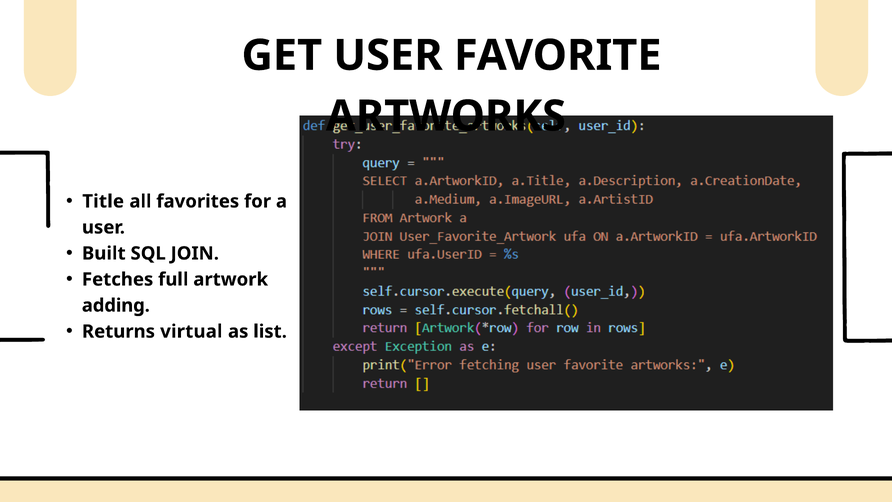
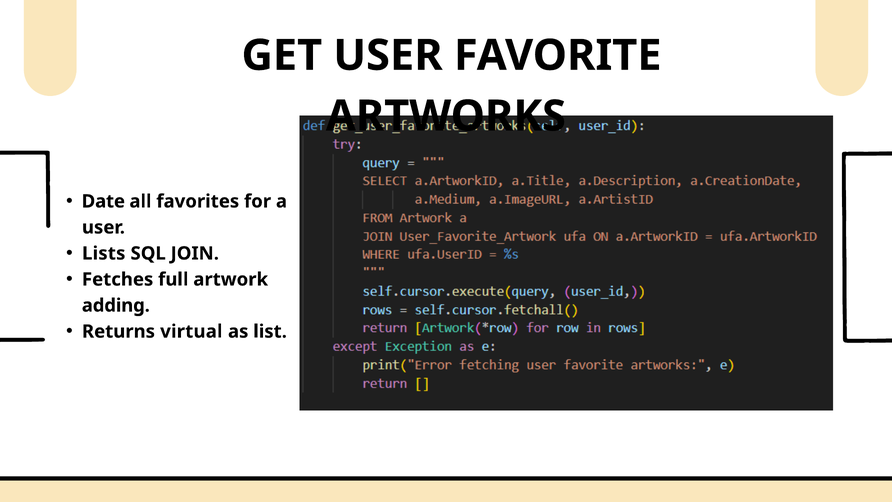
Title: Title -> Date
Built: Built -> Lists
